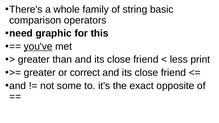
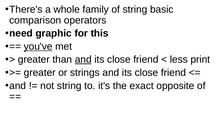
and at (83, 60) underline: none -> present
correct: correct -> strings
not some: some -> string
